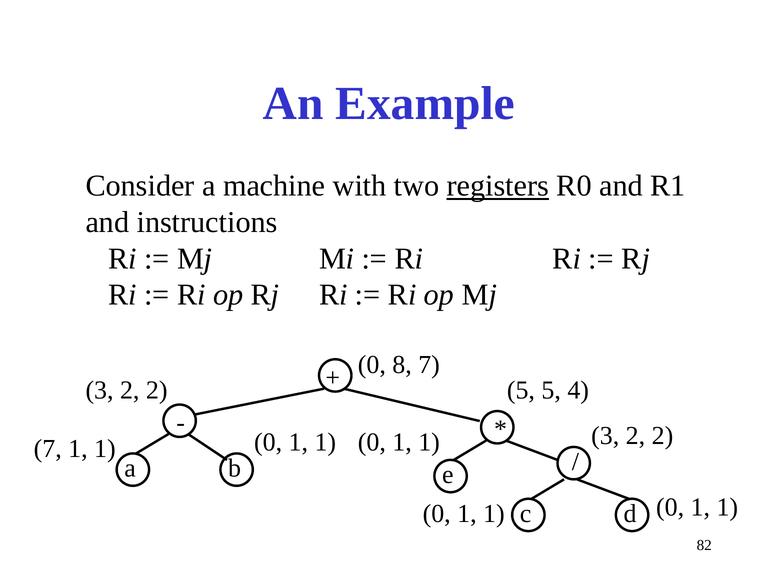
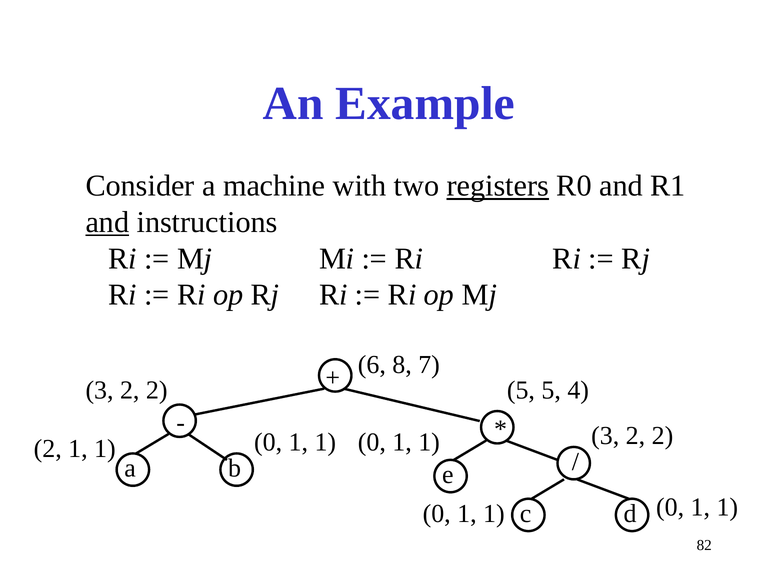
and at (107, 222) underline: none -> present
0 at (372, 365): 0 -> 6
7 at (48, 449): 7 -> 2
